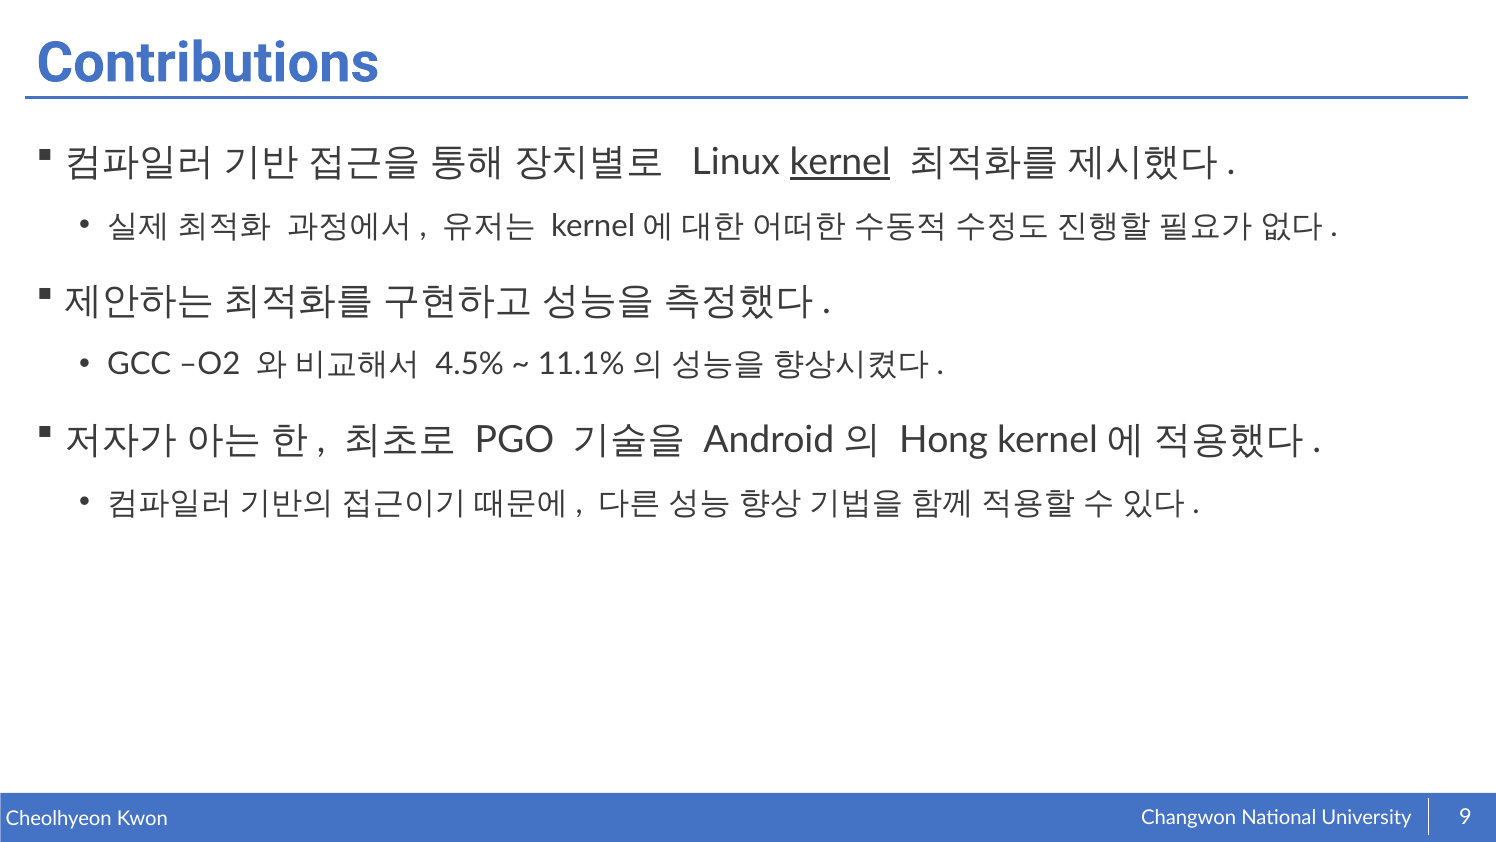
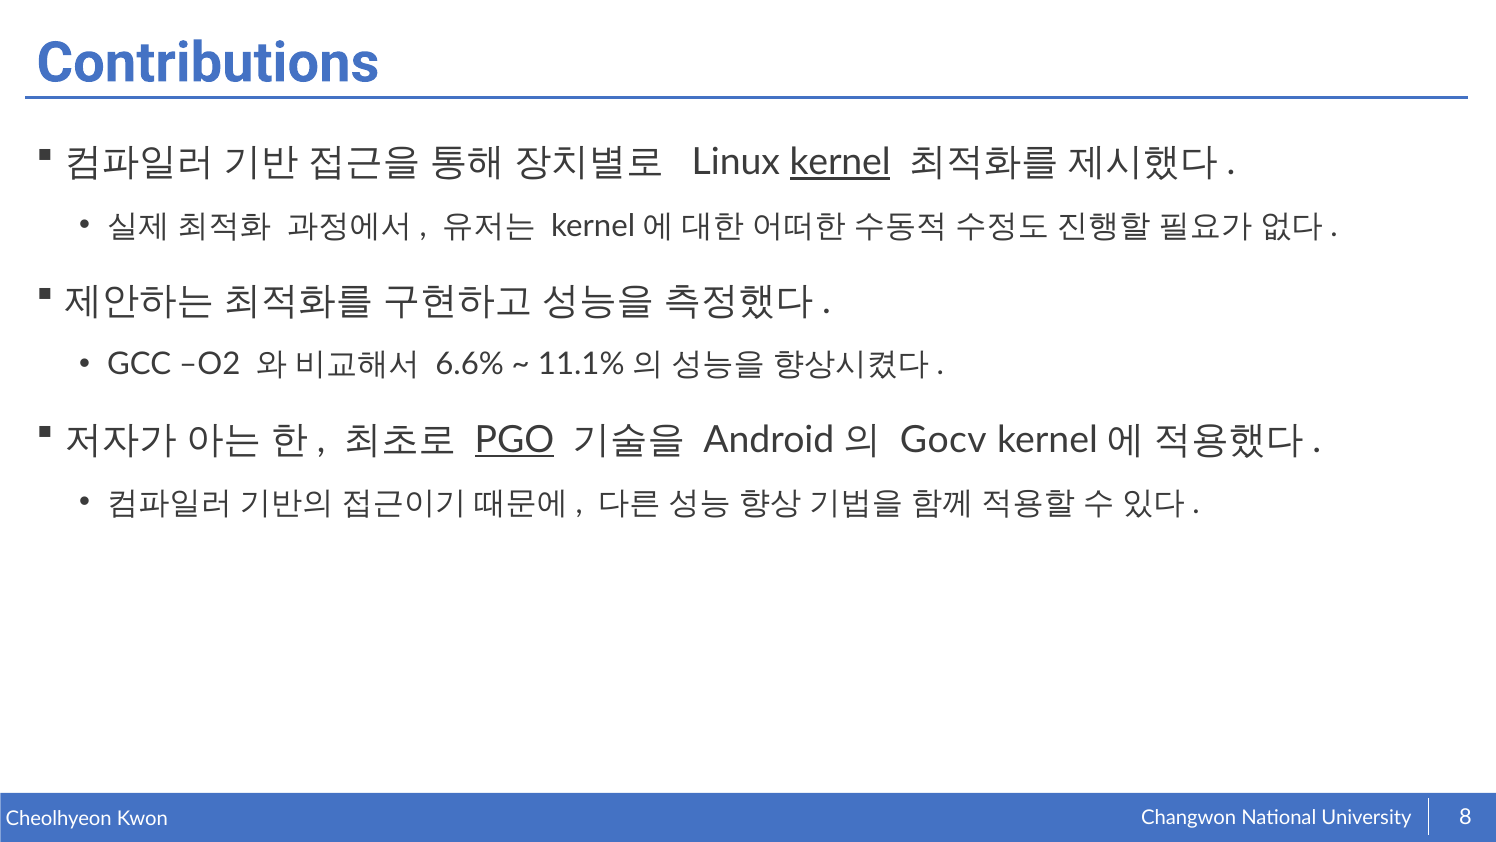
4.5%: 4.5% -> 6.6%
PGO underline: none -> present
Hong: Hong -> Gocv
9: 9 -> 8
